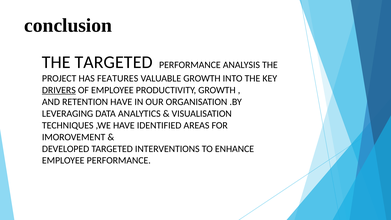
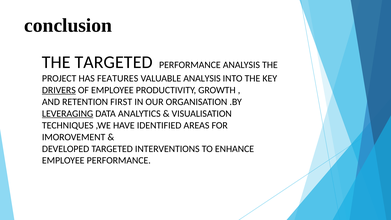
VALUABLE GROWTH: GROWTH -> ANALYSIS
RETENTION HAVE: HAVE -> FIRST
LEVERAGING underline: none -> present
